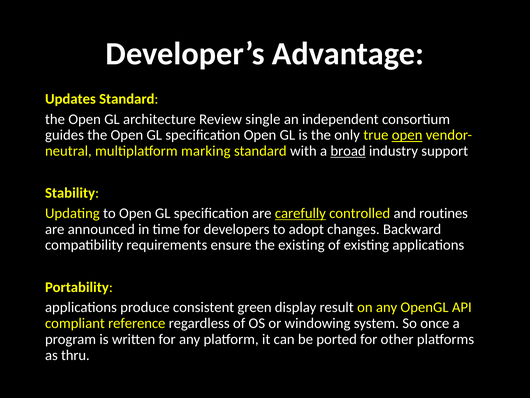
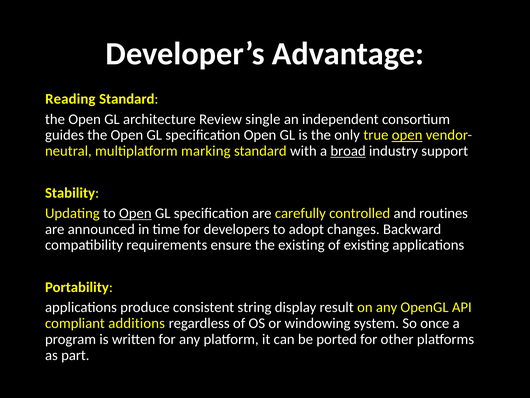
Updates: Updates -> Reading
Open at (135, 213) underline: none -> present
carefully underline: present -> none
green: green -> string
reference: reference -> additions
thru: thru -> part
